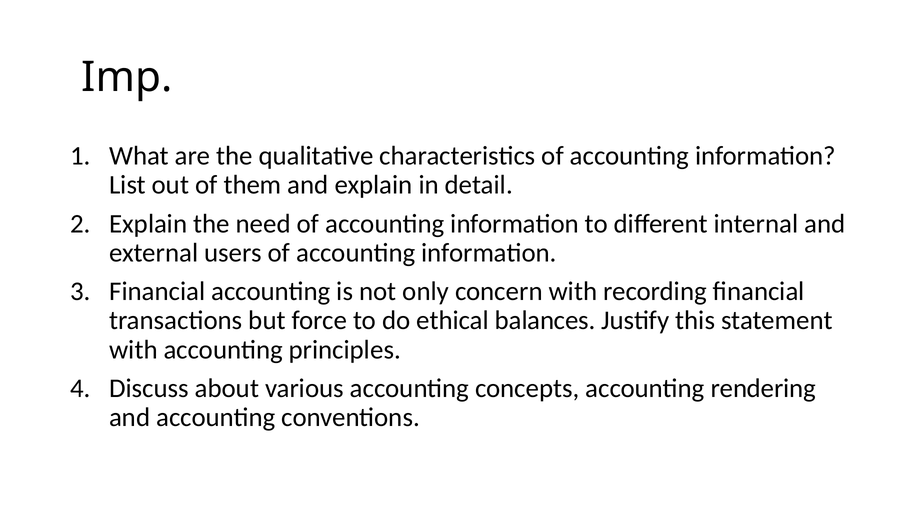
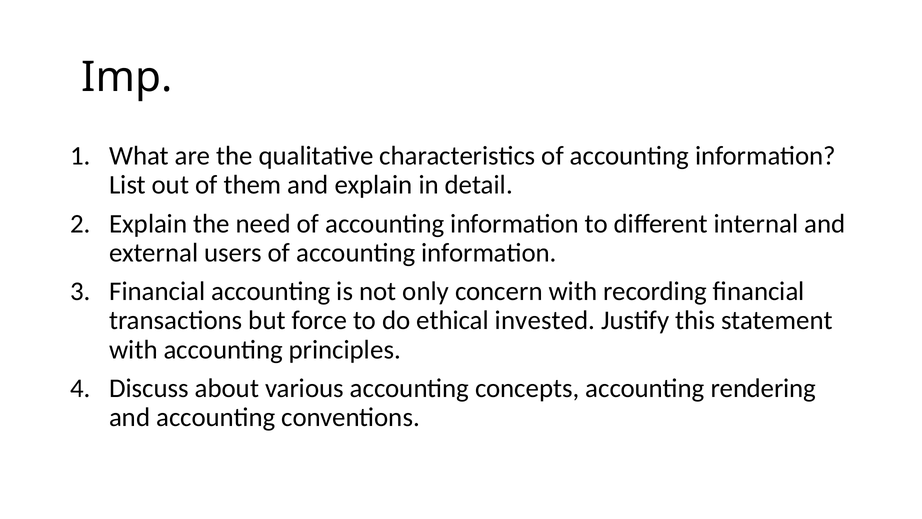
balances: balances -> invested
